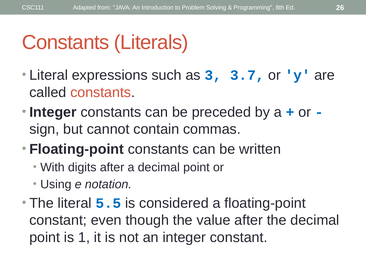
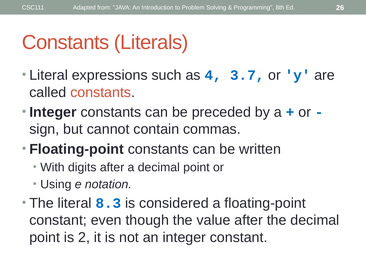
3: 3 -> 4
5.5: 5.5 -> 8.3
1: 1 -> 2
